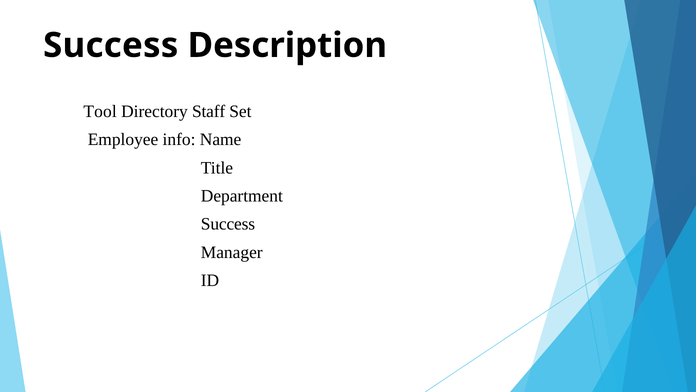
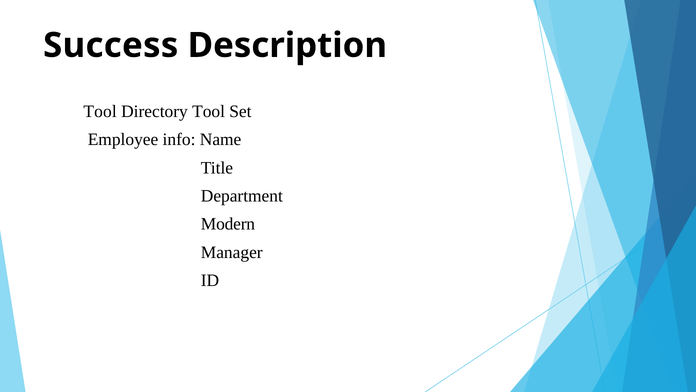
Directory Staff: Staff -> Tool
Success at (228, 224): Success -> Modern
